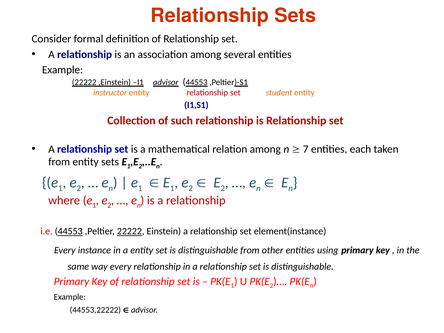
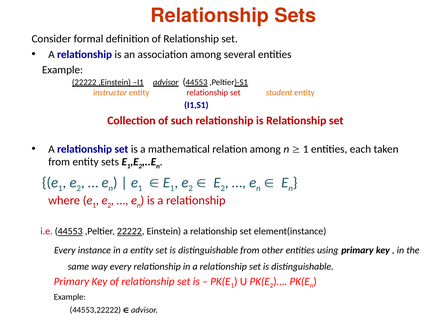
7 at (306, 149): 7 -> 1
